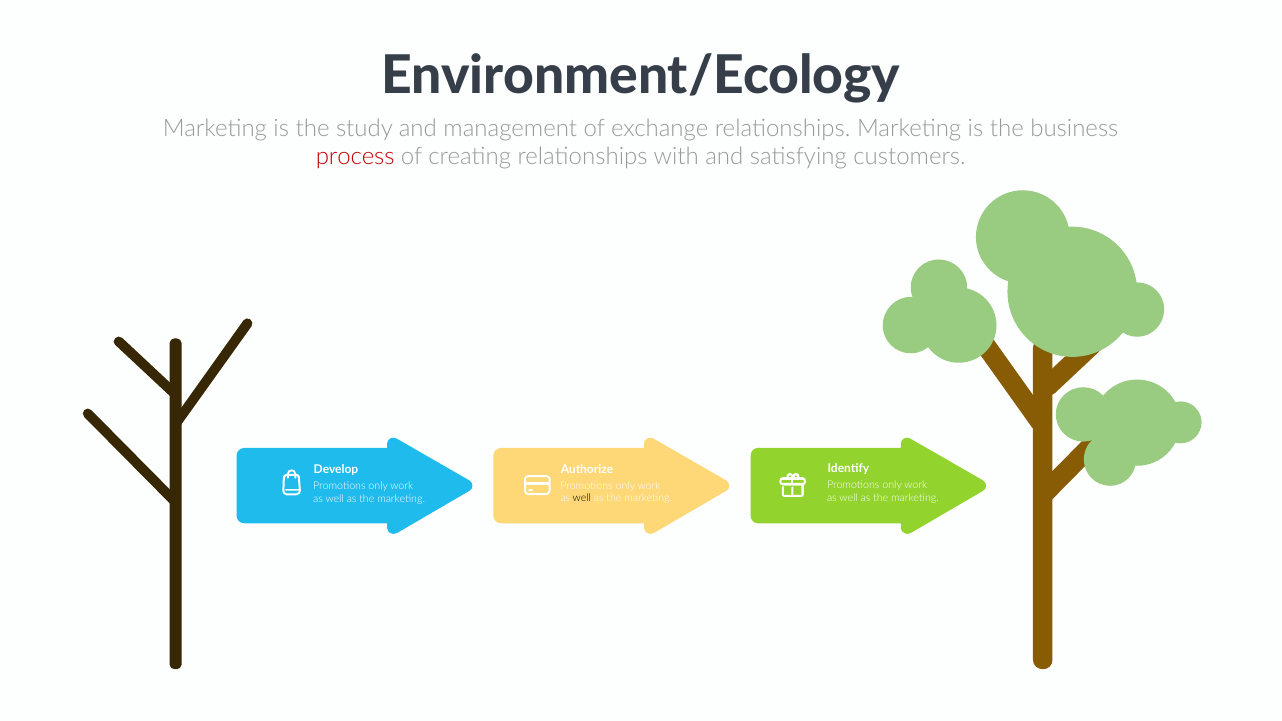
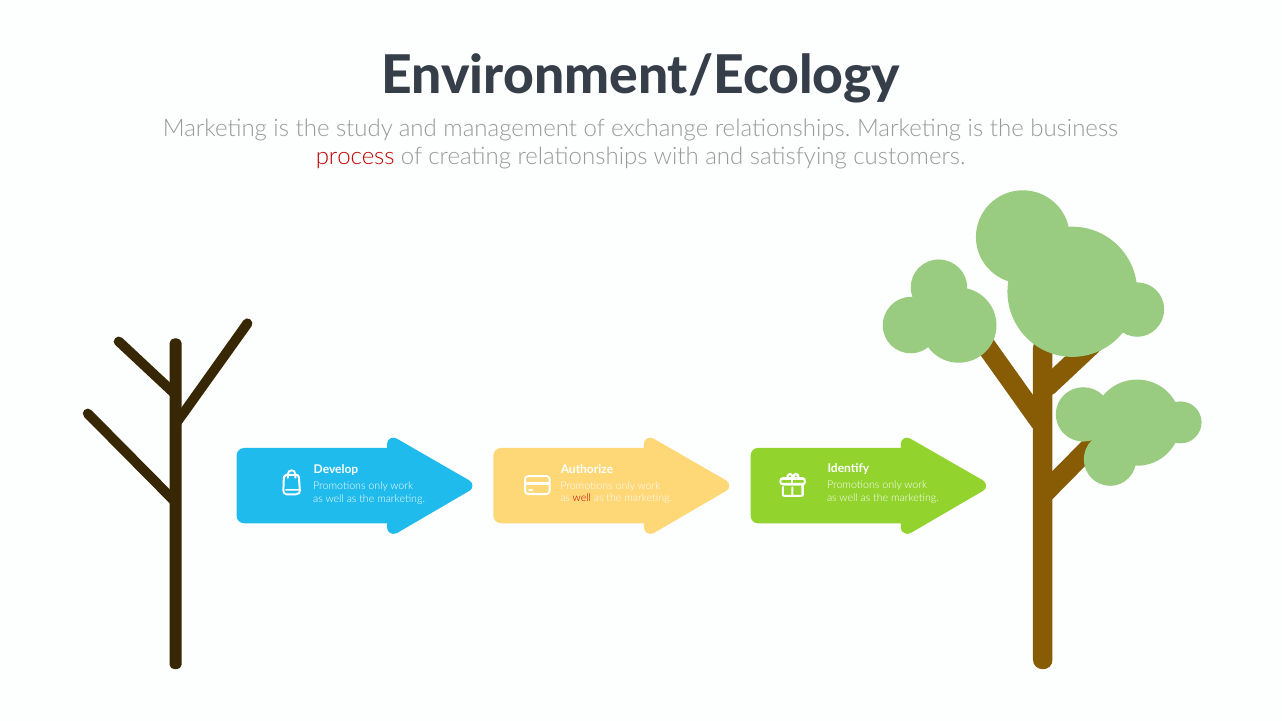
well at (582, 499) colour: black -> red
